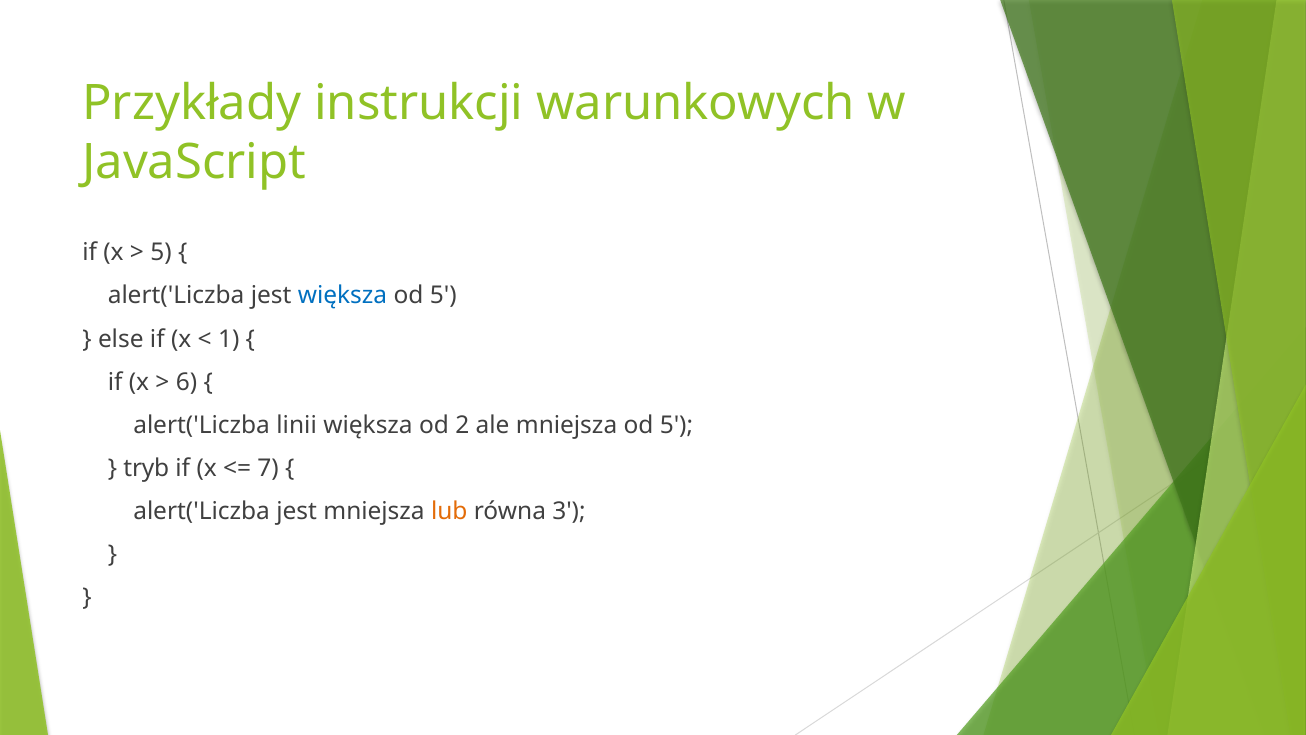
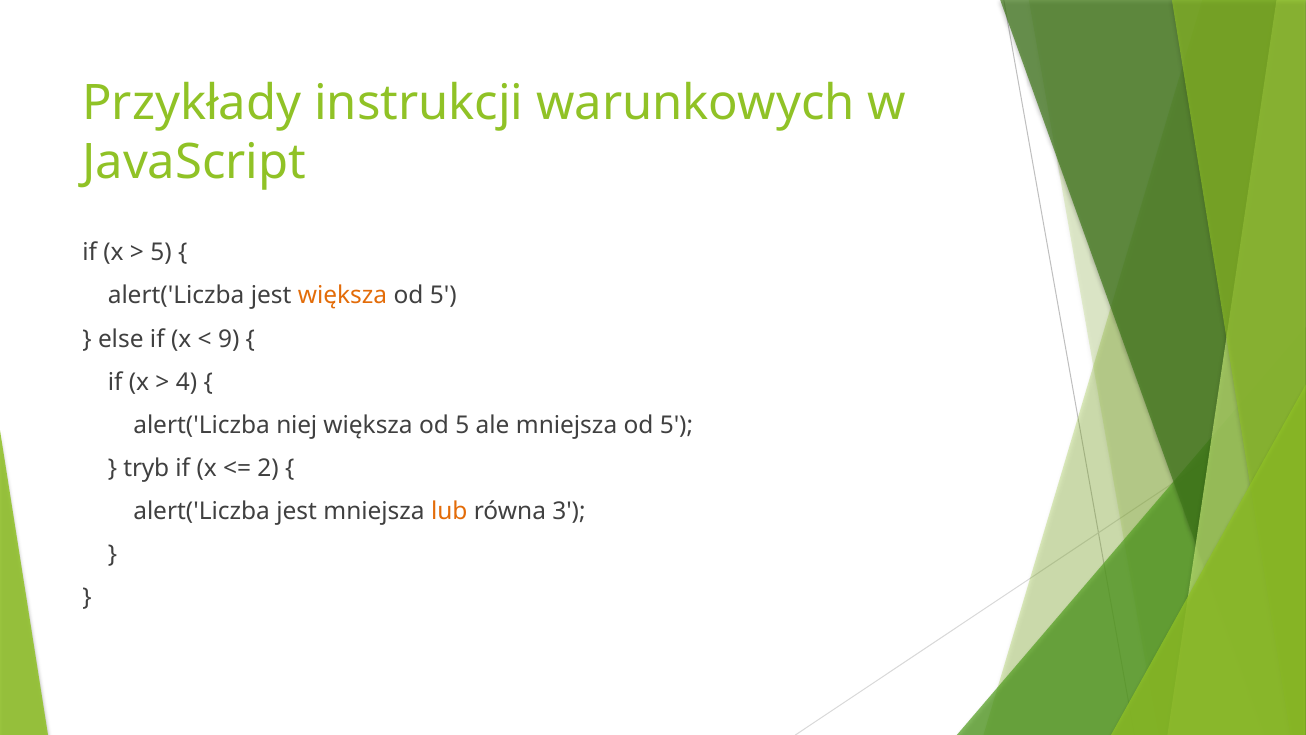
większa at (343, 296) colour: blue -> orange
1: 1 -> 9
6: 6 -> 4
linii: linii -> niej
2 at (462, 425): 2 -> 5
7: 7 -> 2
